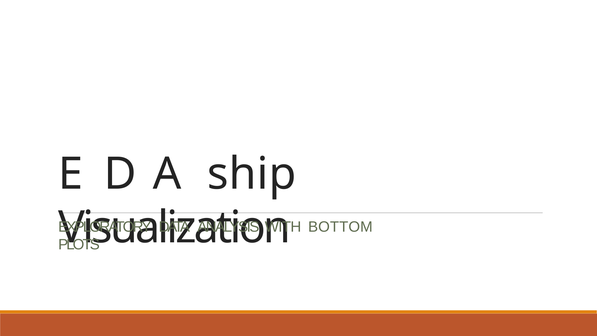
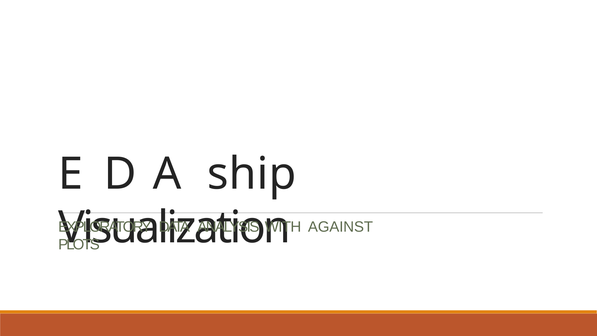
BOTTOM: BOTTOM -> AGAINST
